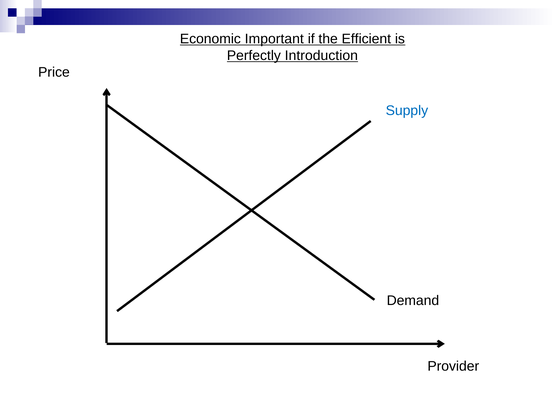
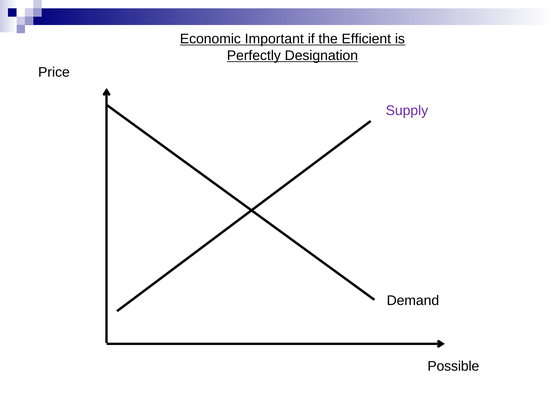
Introduction: Introduction -> Designation
Supply colour: blue -> purple
Provider: Provider -> Possible
